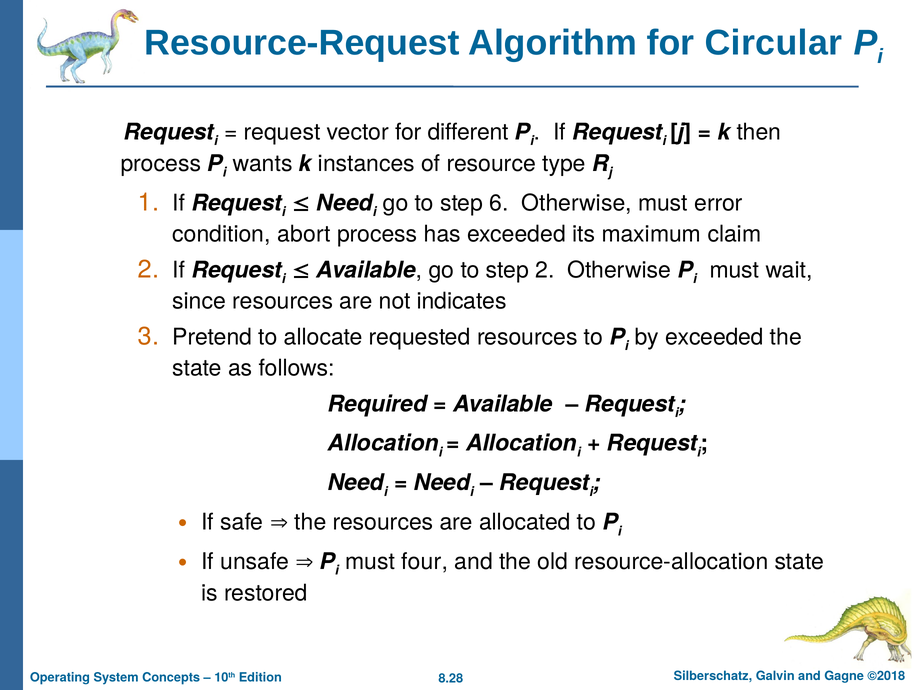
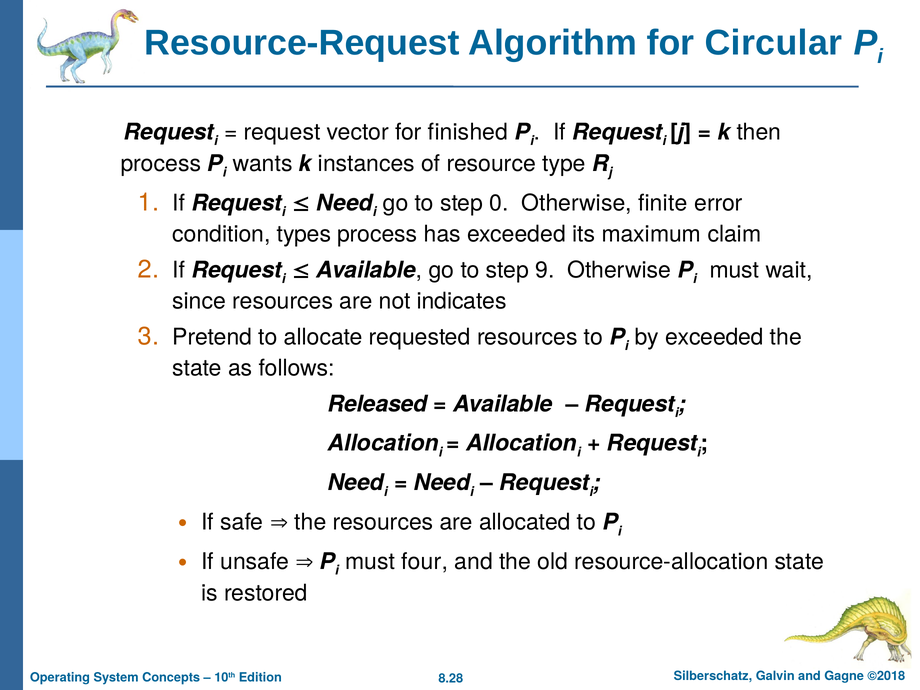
different: different -> finished
6: 6 -> 0
Otherwise must: must -> finite
abort: abort -> types
step 2: 2 -> 9
Required: Required -> Released
